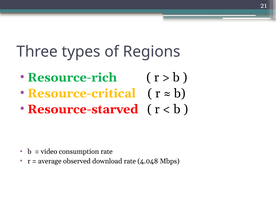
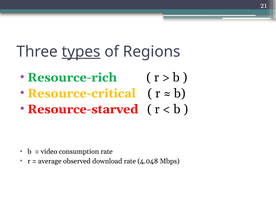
types underline: none -> present
